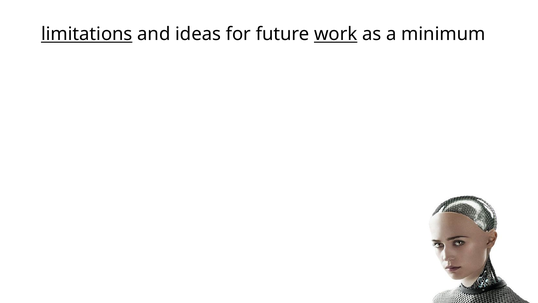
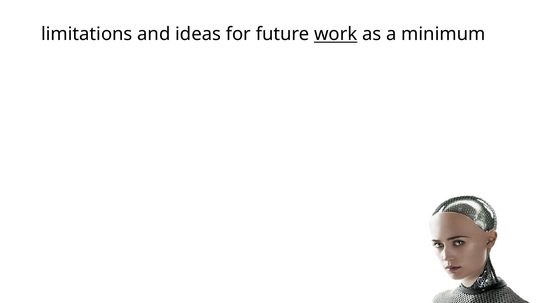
limitations underline: present -> none
